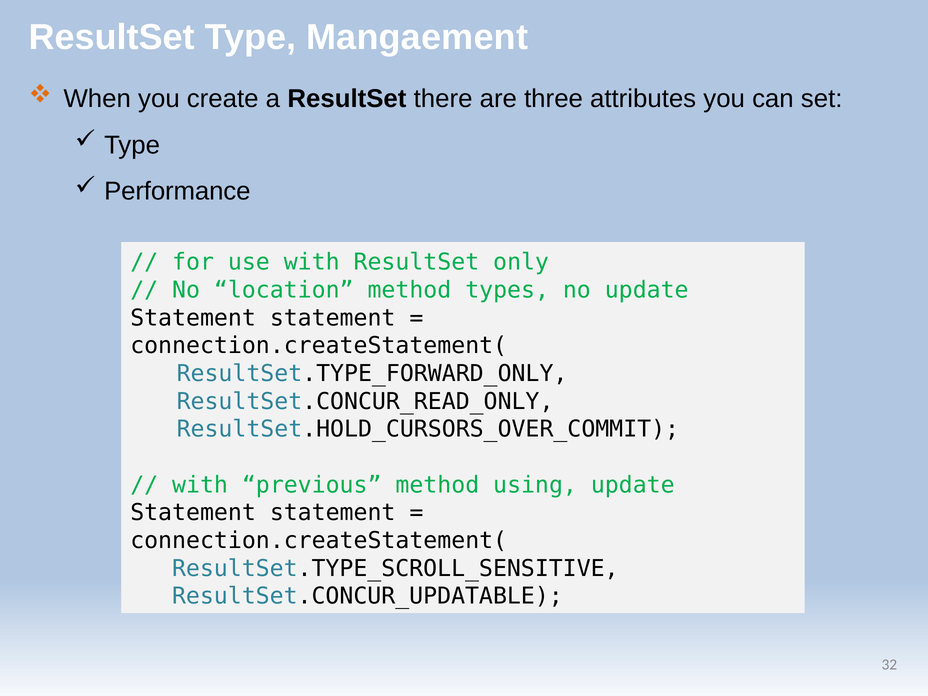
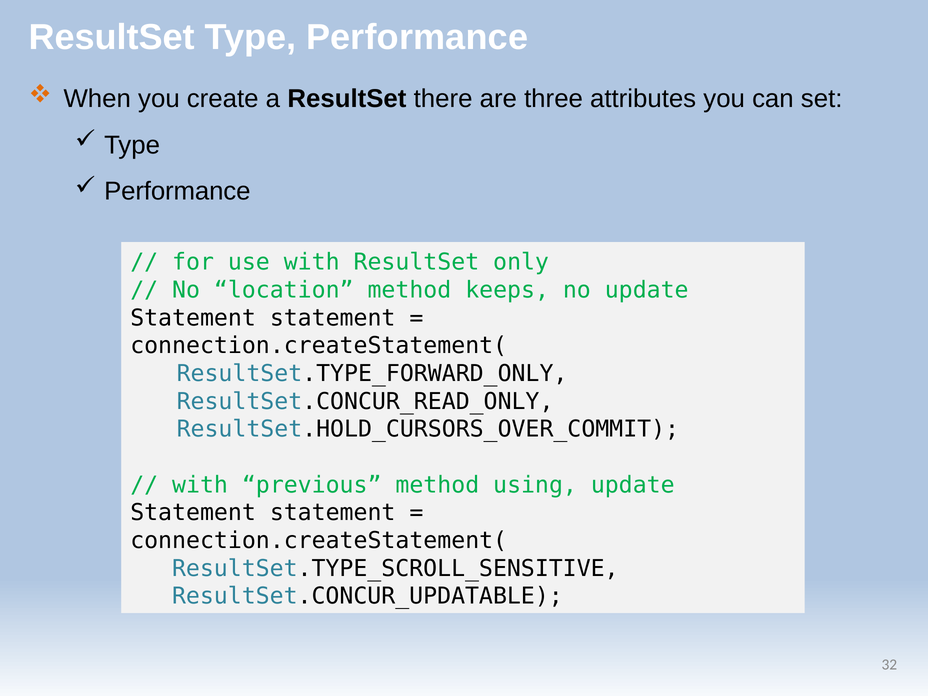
Type Mangaement: Mangaement -> Performance
types: types -> keeps
